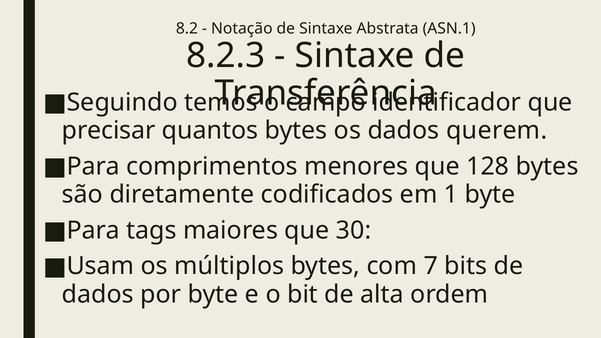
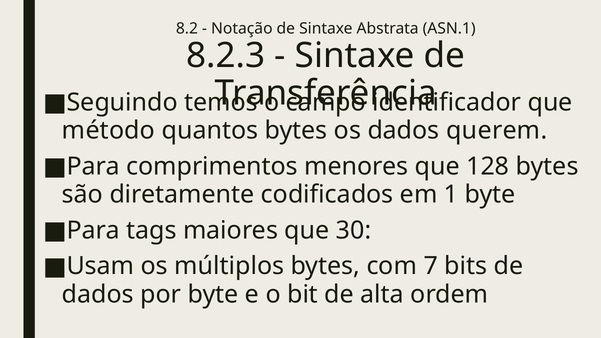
precisar: precisar -> método
